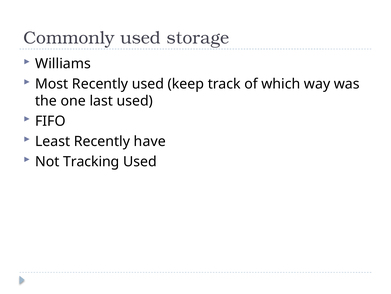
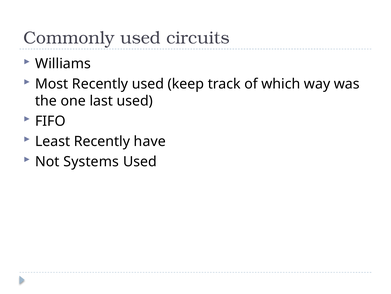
storage: storage -> circuits
Tracking: Tracking -> Systems
